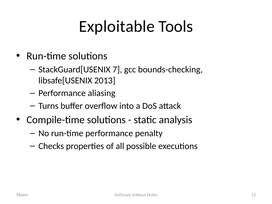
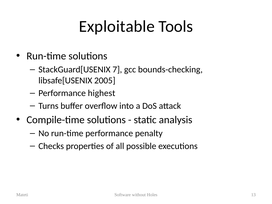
2013: 2013 -> 2005
aliasing: aliasing -> highest
